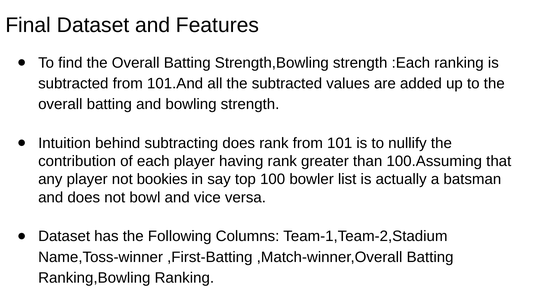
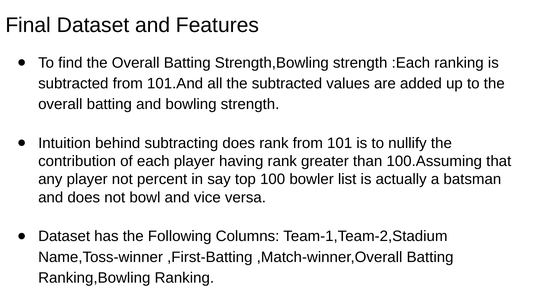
bookies: bookies -> percent
